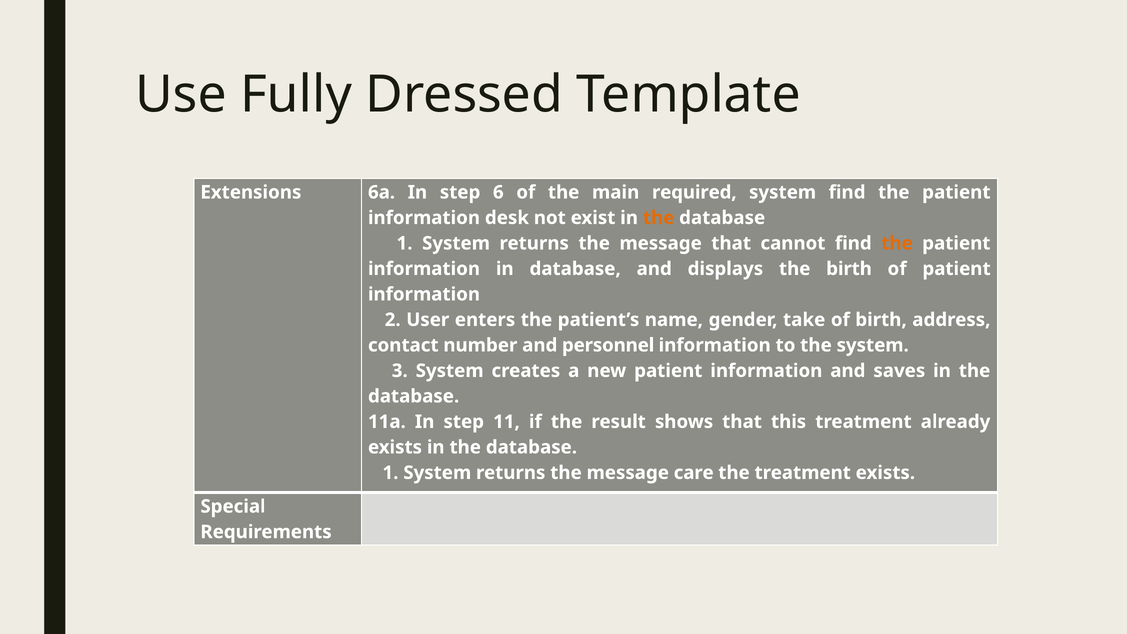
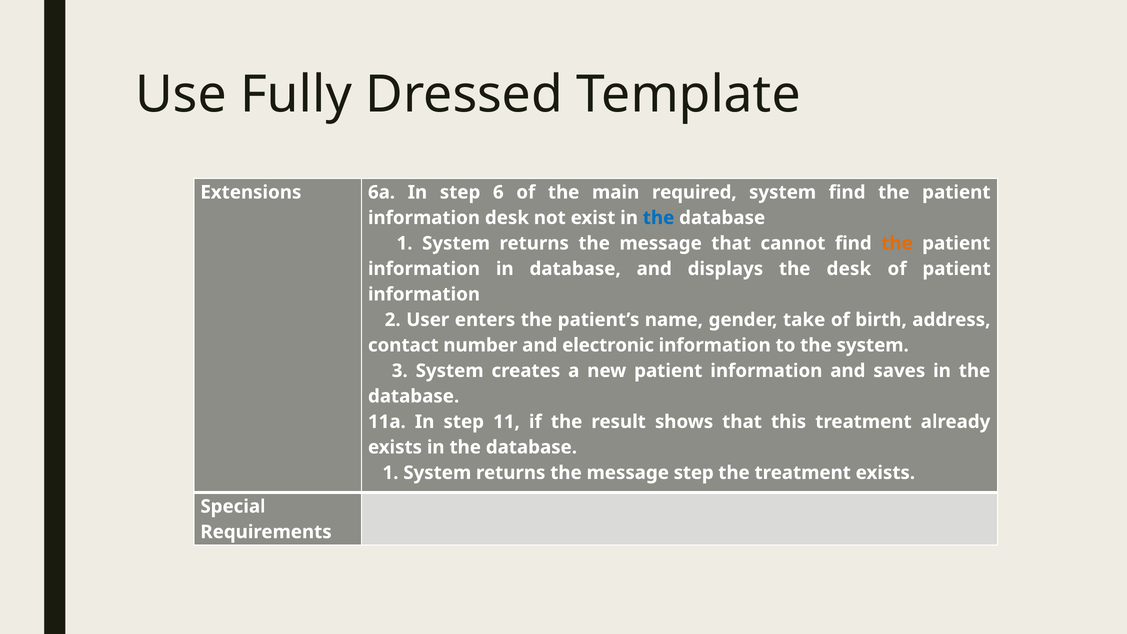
the at (659, 218) colour: orange -> blue
the birth: birth -> desk
personnel: personnel -> electronic
message care: care -> step
